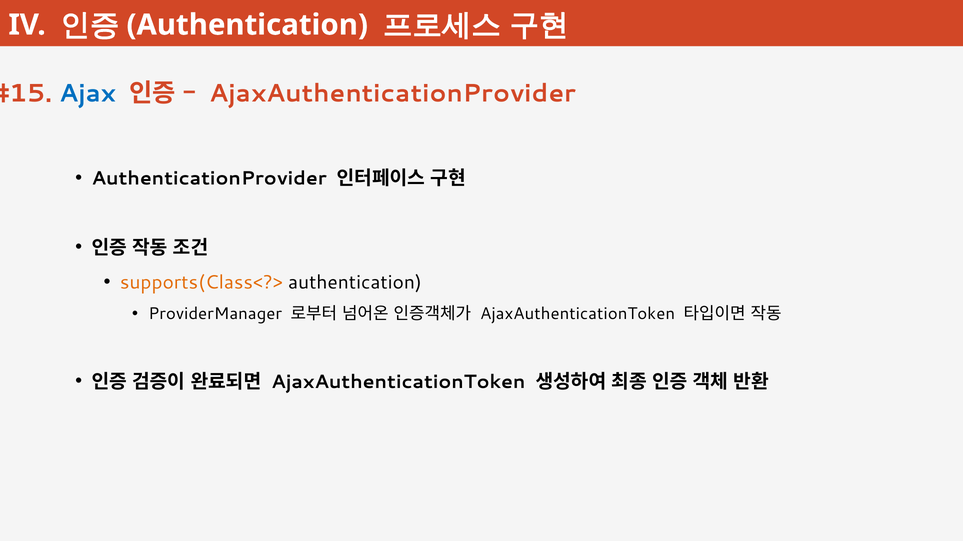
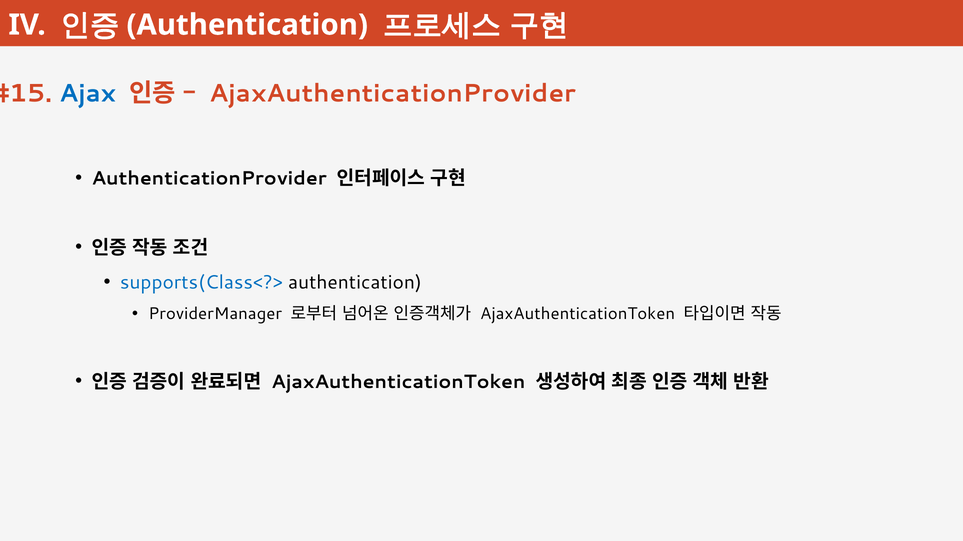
supports(Class<?> colour: orange -> blue
